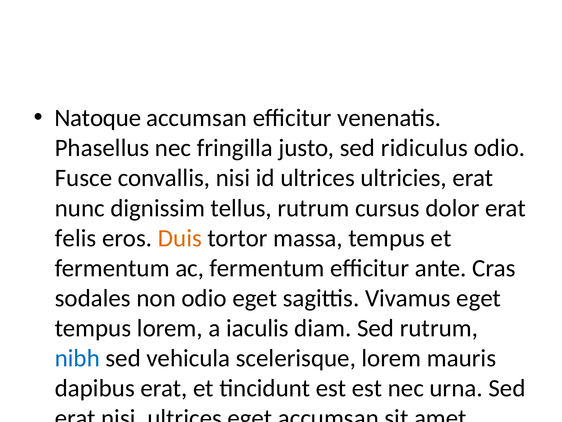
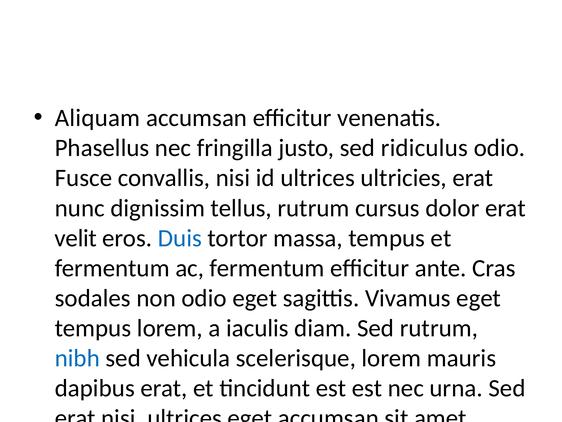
Natoque: Natoque -> Aliquam
felis: felis -> velit
Duis colour: orange -> blue
